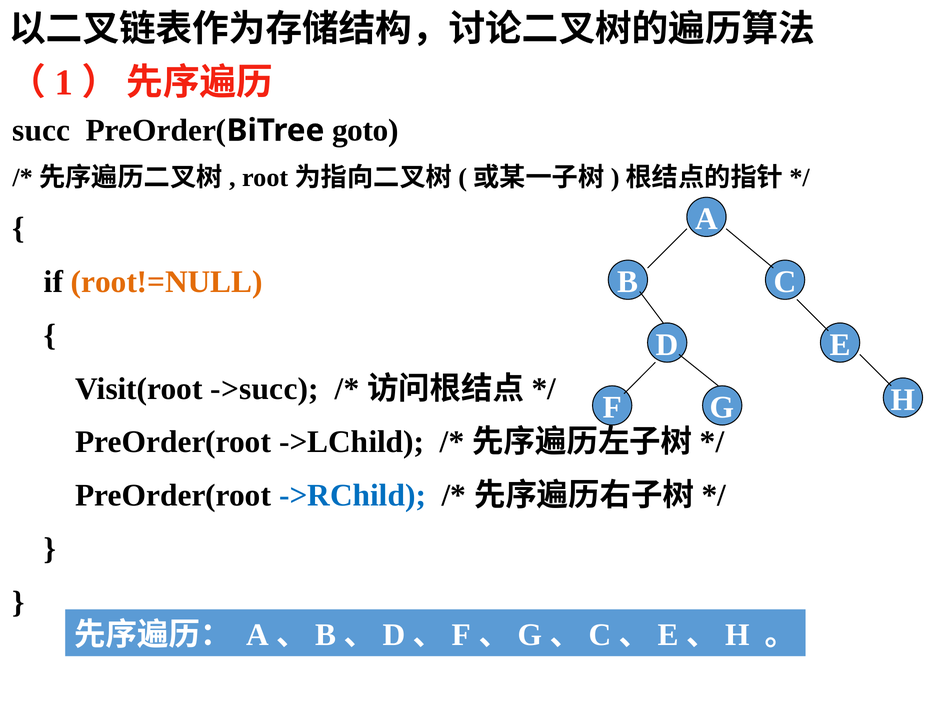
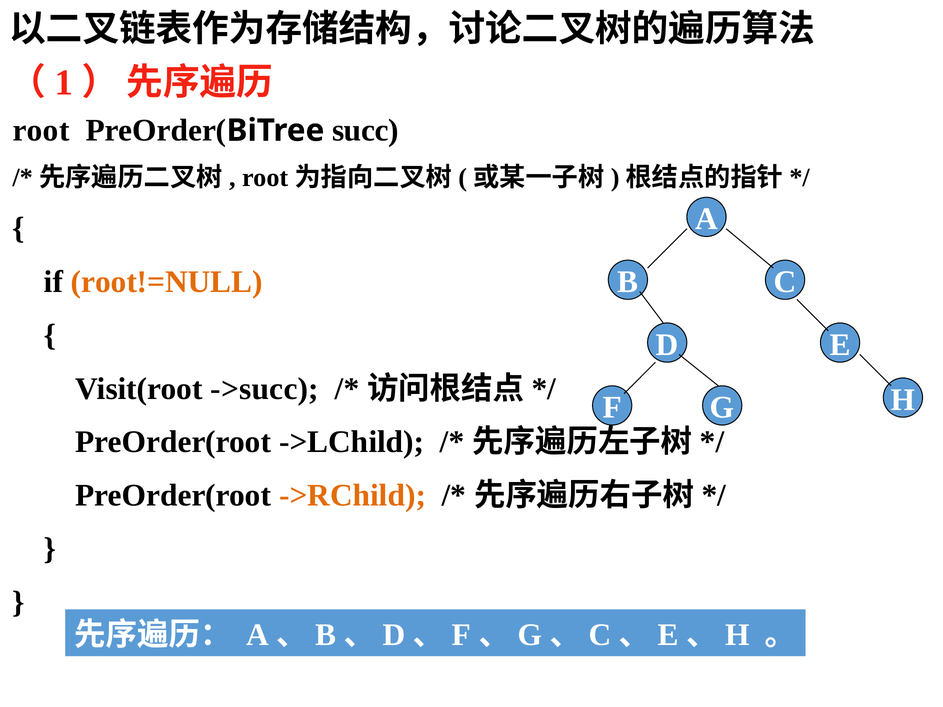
succ: succ -> root
goto: goto -> succ
->RChild colour: blue -> orange
